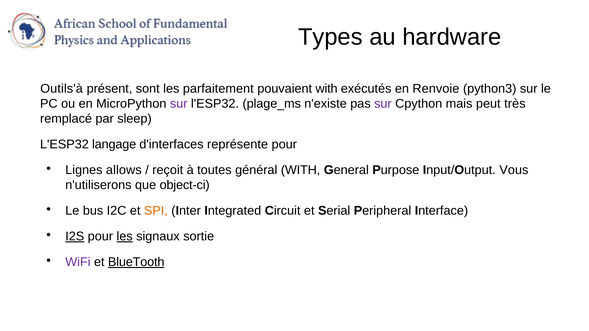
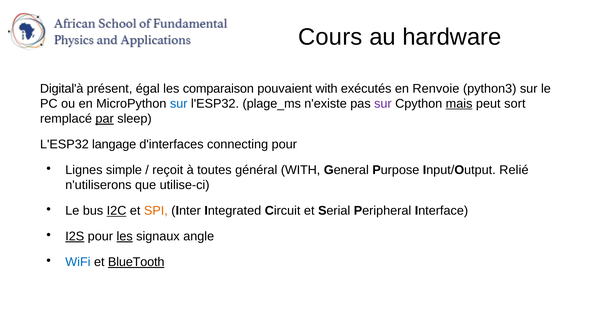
Types: Types -> Cours
Outils'à: Outils'à -> Digital'à
sont: sont -> égal
parfaitement: parfaitement -> comparaison
sur at (179, 104) colour: purple -> blue
mais underline: none -> present
très: très -> sort
par underline: none -> present
représente: représente -> connecting
allows: allows -> simple
Vous: Vous -> Relié
object-ci: object-ci -> utilise-ci
I2C underline: none -> present
sortie: sortie -> angle
WiFi colour: purple -> blue
